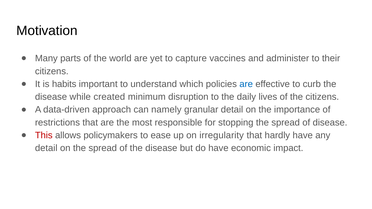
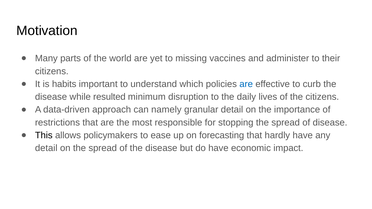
capture: capture -> missing
created: created -> resulted
This colour: red -> black
irregularity: irregularity -> forecasting
